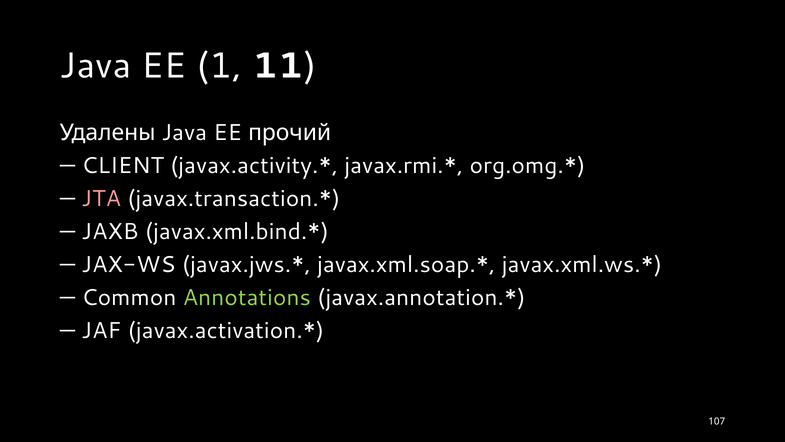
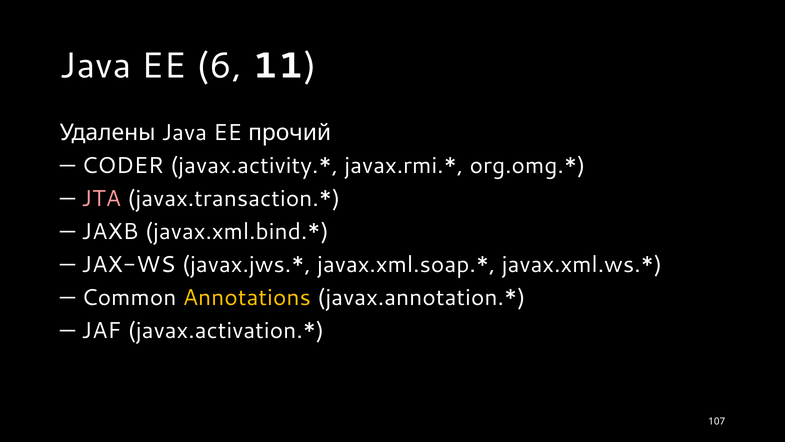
1: 1 -> 6
CLIENT: CLIENT -> CODER
Annotations colour: light green -> yellow
